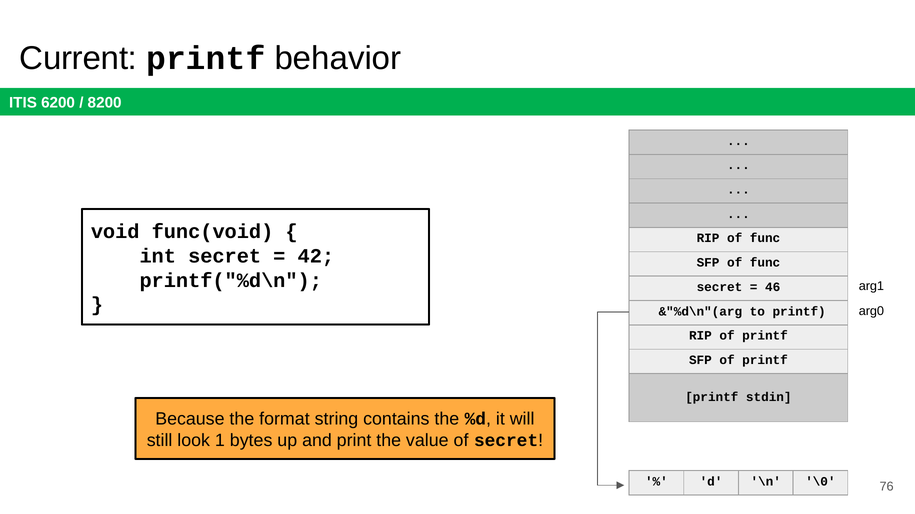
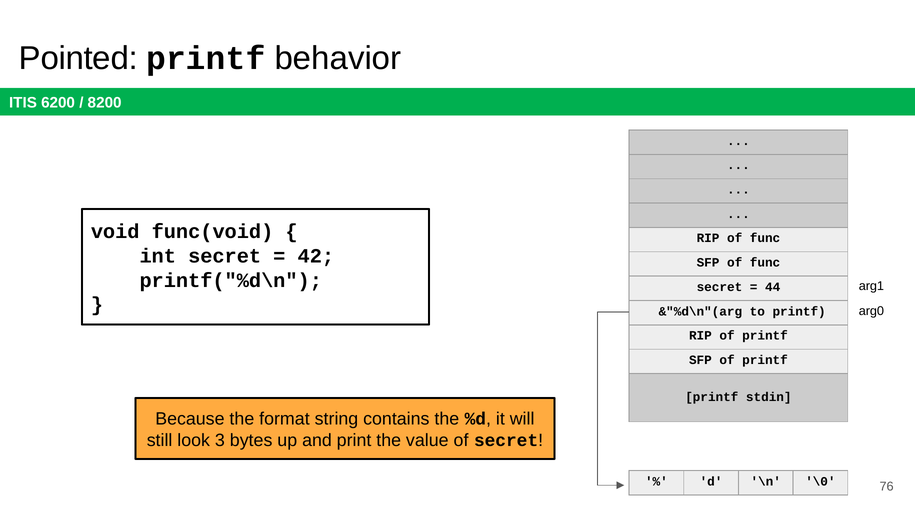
Current: Current -> Pointed
46: 46 -> 44
1: 1 -> 3
